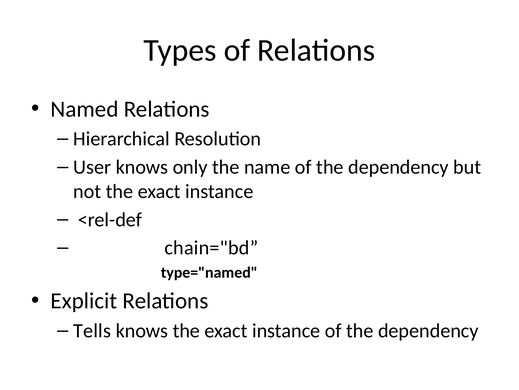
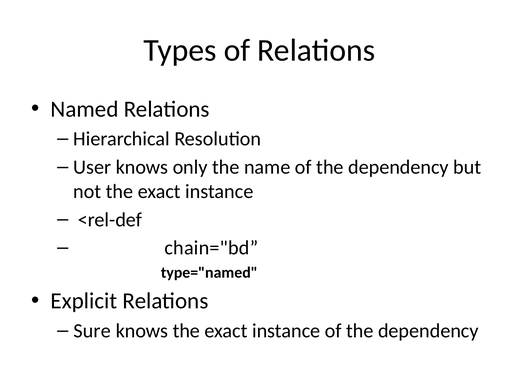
Tells: Tells -> Sure
